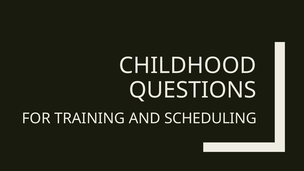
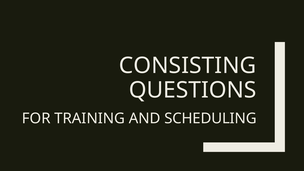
CHILDHOOD: CHILDHOOD -> CONSISTING
